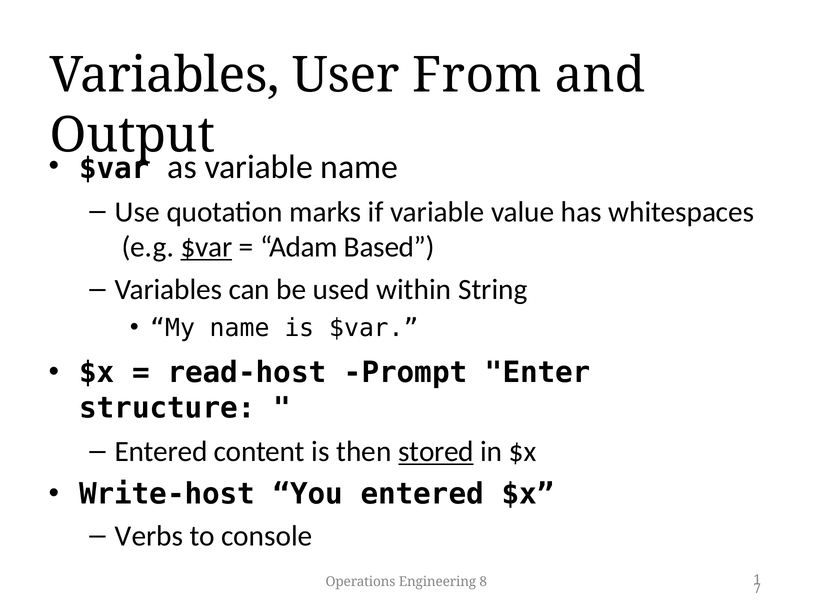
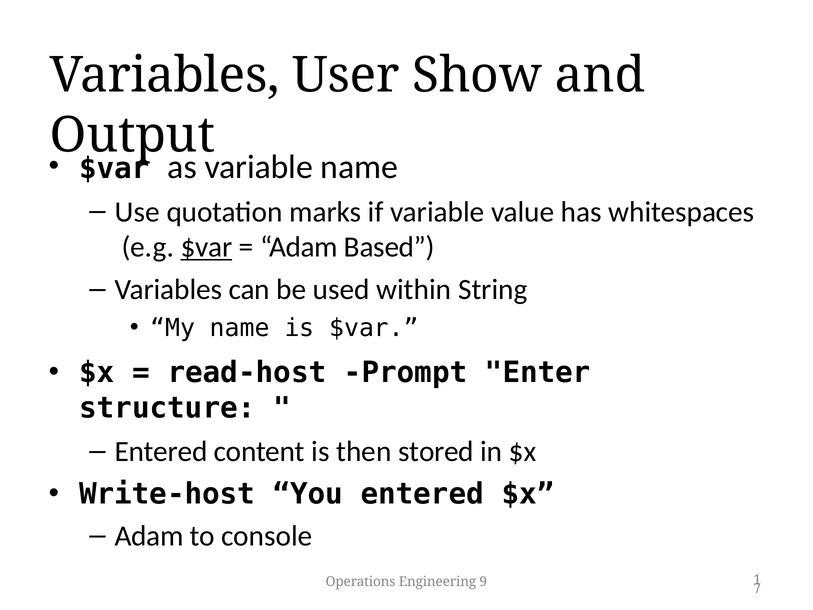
From: From -> Show
stored underline: present -> none
Verbs at (149, 536): Verbs -> Adam
8: 8 -> 9
